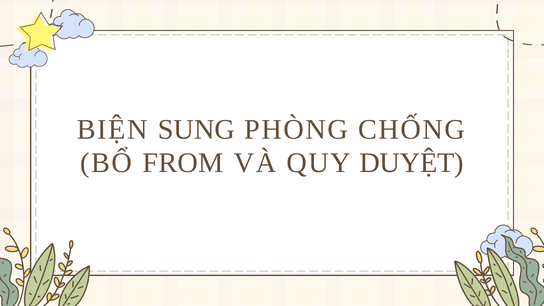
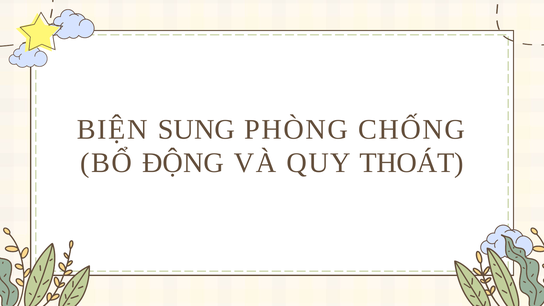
FROM: FROM -> ĐỘNG
DUYỆT: DUYỆT -> THOÁT
